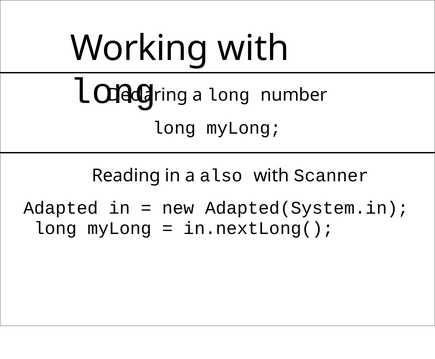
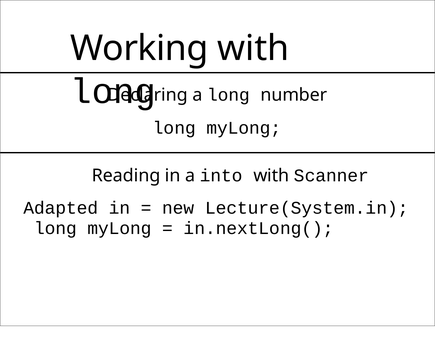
also: also -> into
Adapted(System.in: Adapted(System.in -> Lecture(System.in
